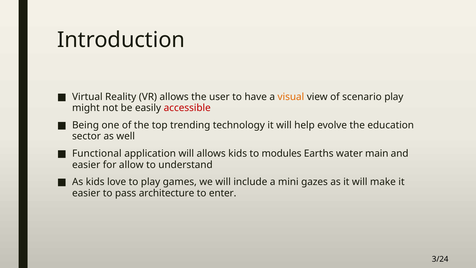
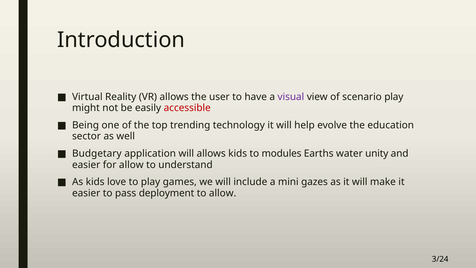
visual colour: orange -> purple
Functional: Functional -> Budgetary
main: main -> unity
architecture: architecture -> deployment
to enter: enter -> allow
